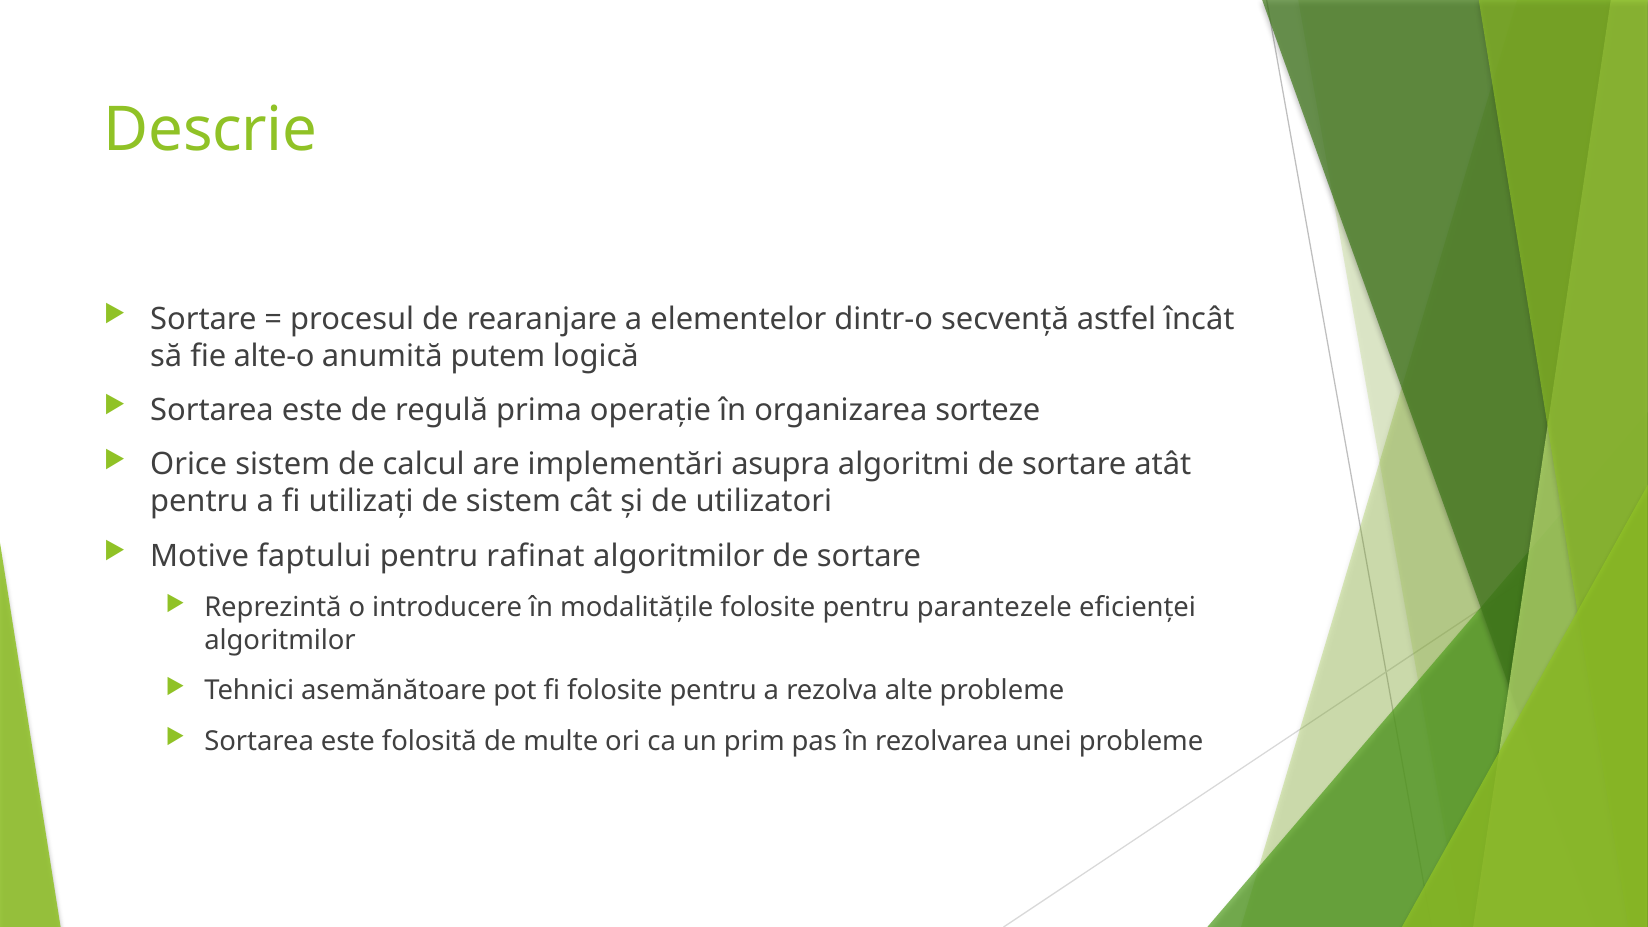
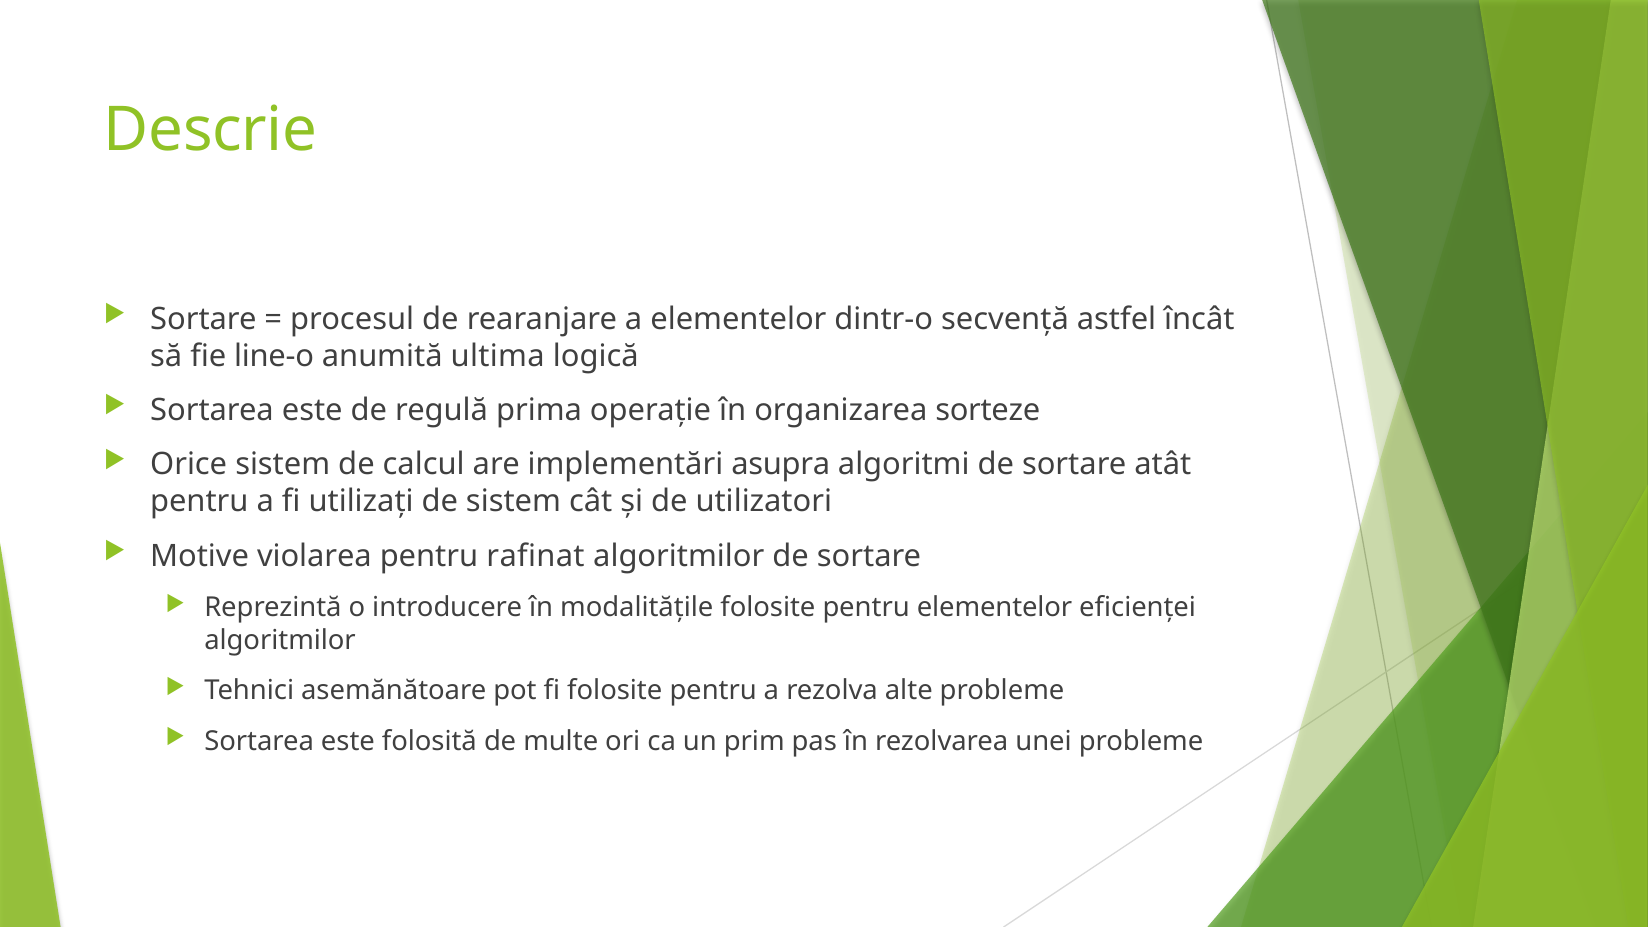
alte-o: alte-o -> line-o
putem: putem -> ultima
faptului: faptului -> violarea
pentru parantezele: parantezele -> elementelor
